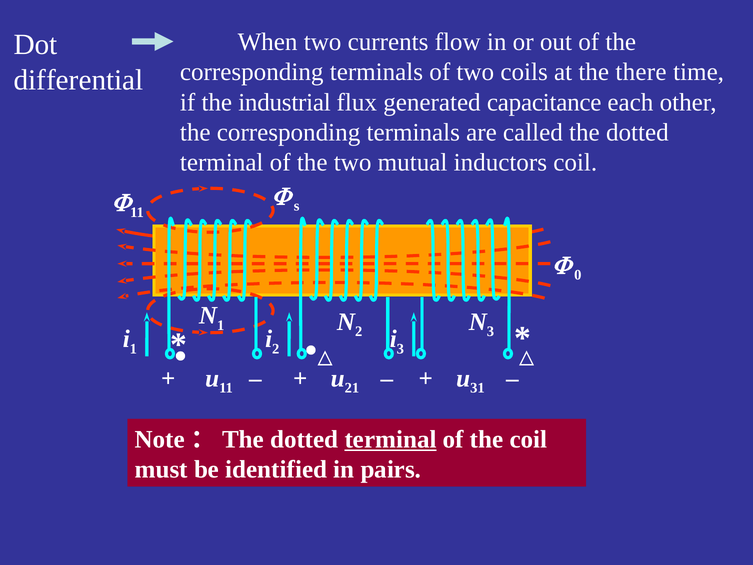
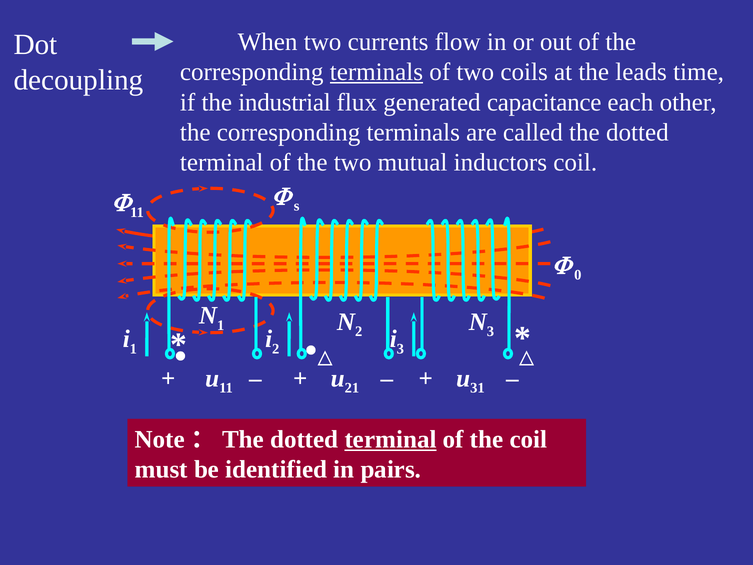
terminals at (376, 72) underline: none -> present
there: there -> leads
differential: differential -> decoupling
